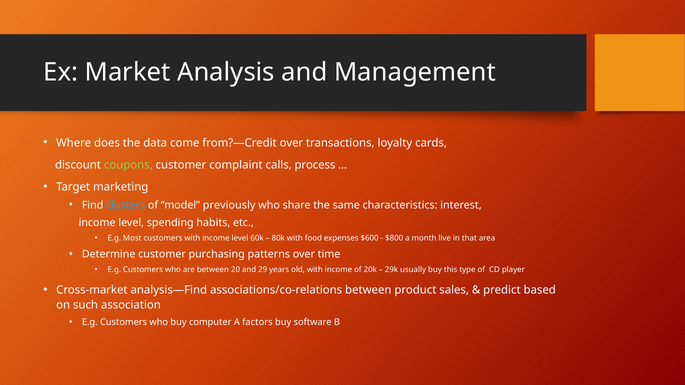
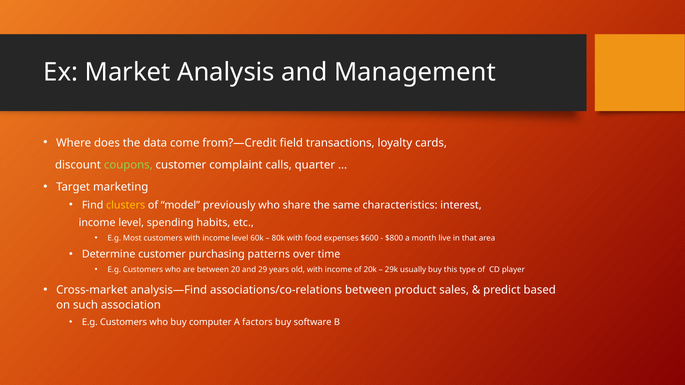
from?—Credit over: over -> field
process: process -> quarter
clusters colour: light blue -> yellow
